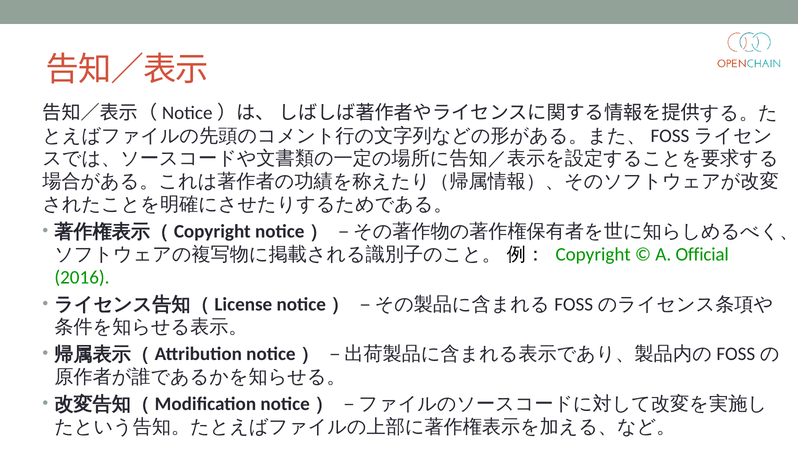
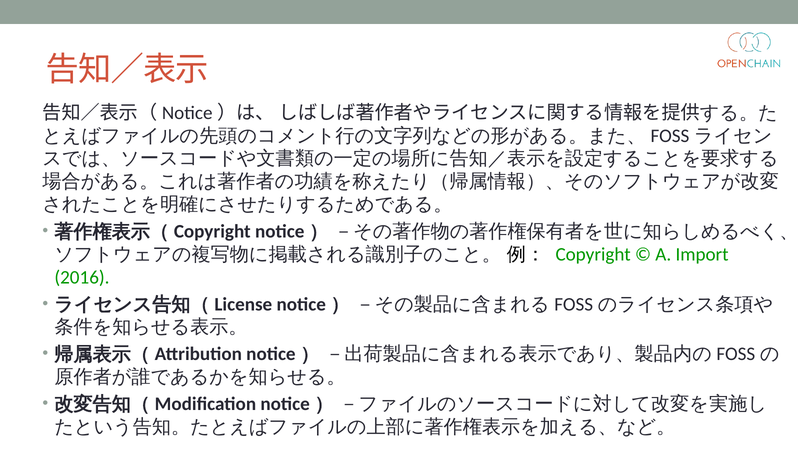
Official: Official -> Import
